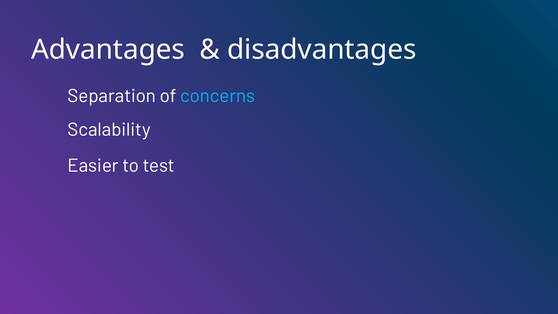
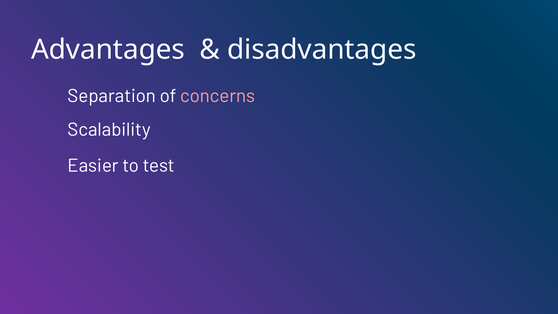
concerns colour: light blue -> pink
